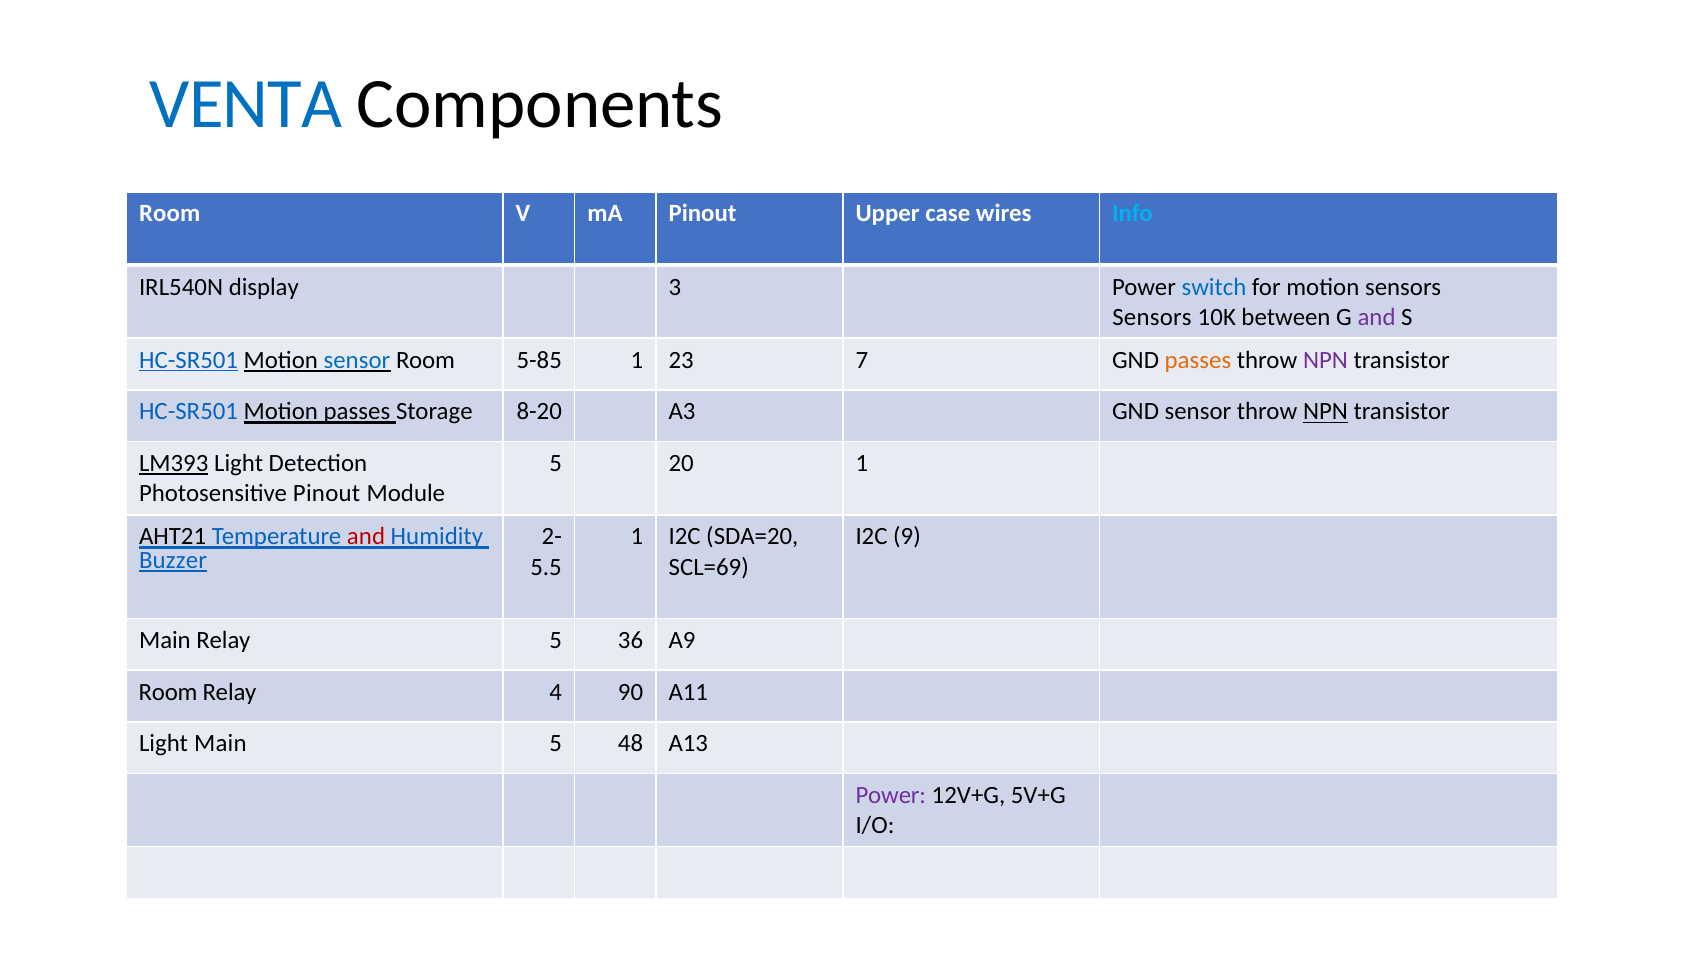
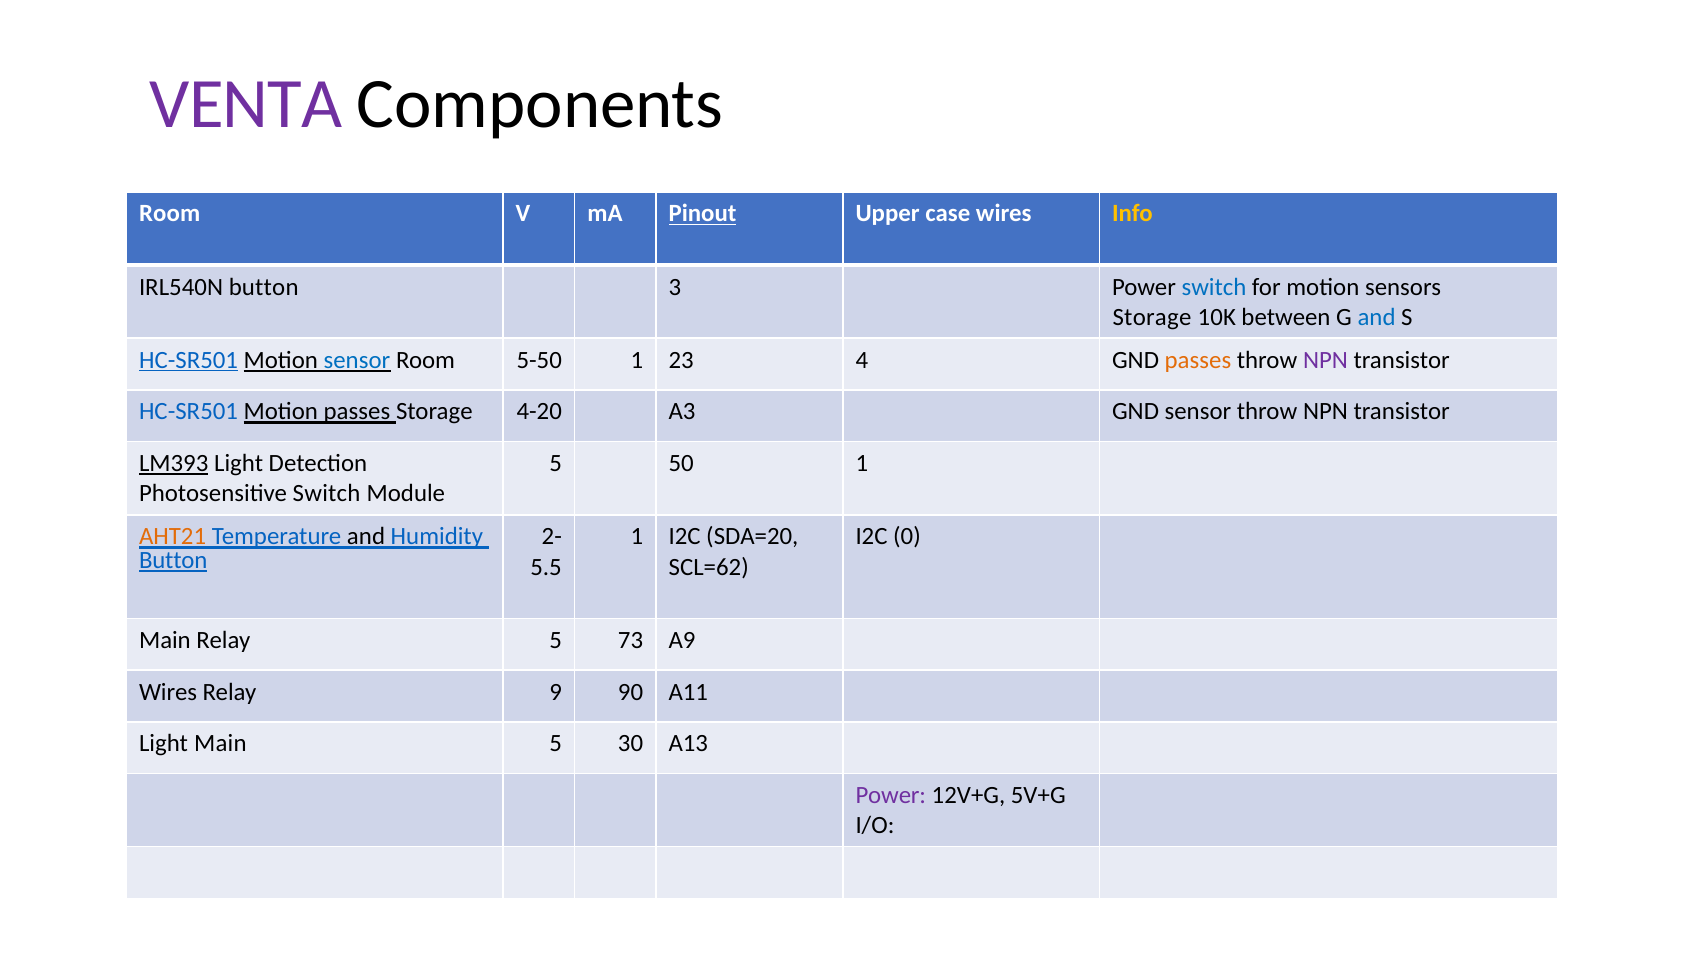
VENTA colour: blue -> purple
Pinout at (703, 214) underline: none -> present
Info colour: light blue -> yellow
IRL540N display: display -> button
Sensors at (1152, 317): Sensors -> Storage
and at (1377, 317) colour: purple -> blue
5-85: 5-85 -> 5-50
7: 7 -> 4
8-20: 8-20 -> 4-20
NPN at (1325, 412) underline: present -> none
20: 20 -> 50
Photosensitive Pinout: Pinout -> Switch
AHT21 colour: black -> orange
and at (366, 537) colour: red -> black
9: 9 -> 0
Buzzer at (173, 561): Buzzer -> Button
SCL=69: SCL=69 -> SCL=62
36: 36 -> 73
Room at (168, 692): Room -> Wires
4: 4 -> 9
48: 48 -> 30
